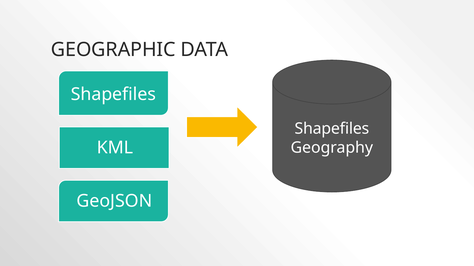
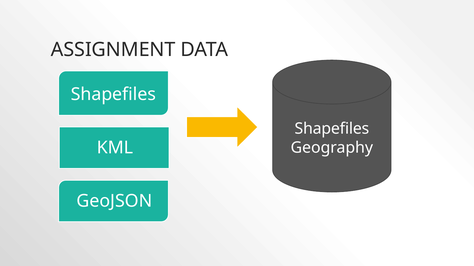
GEOGRAPHIC: GEOGRAPHIC -> ASSIGNMENT
